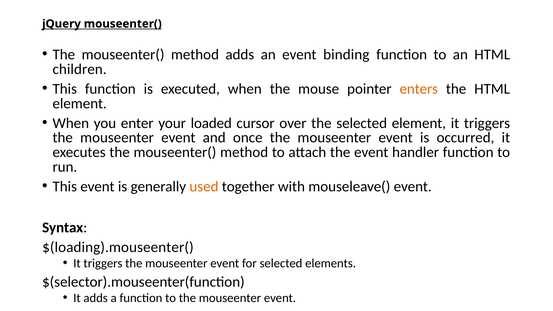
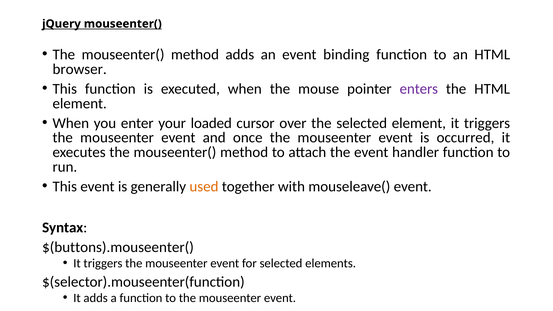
children: children -> browser
enters colour: orange -> purple
$(loading).mouseenter(: $(loading).mouseenter( -> $(buttons).mouseenter(
